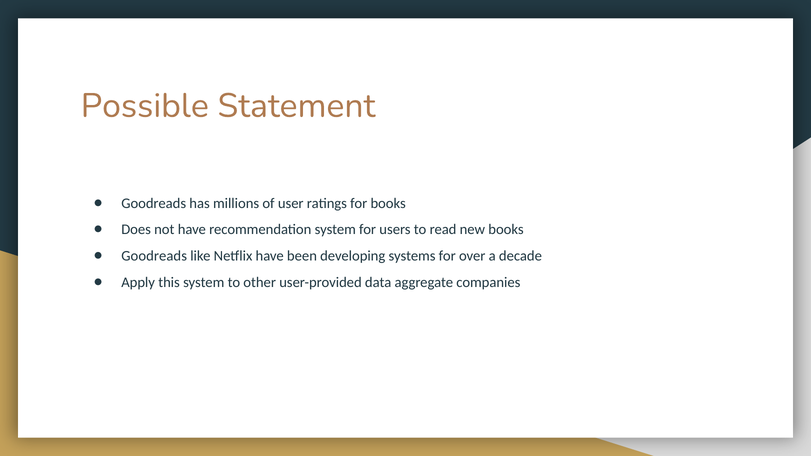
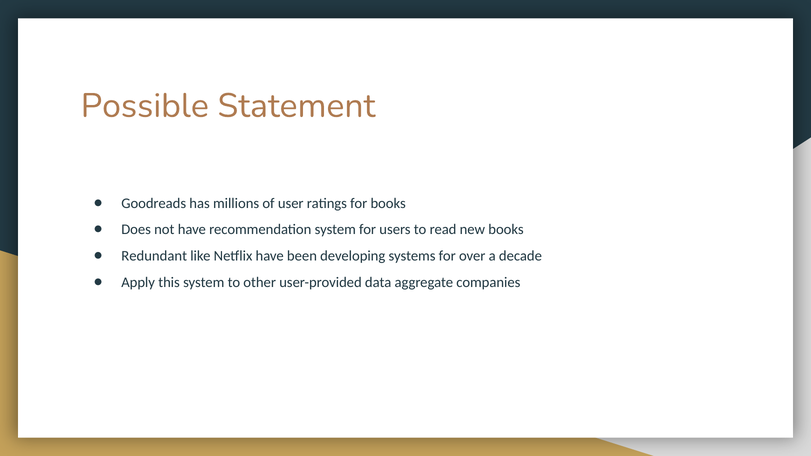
Goodreads at (154, 256): Goodreads -> Redundant
